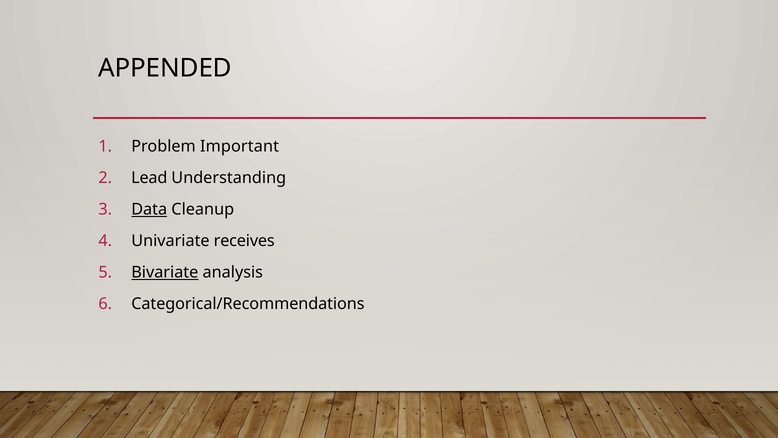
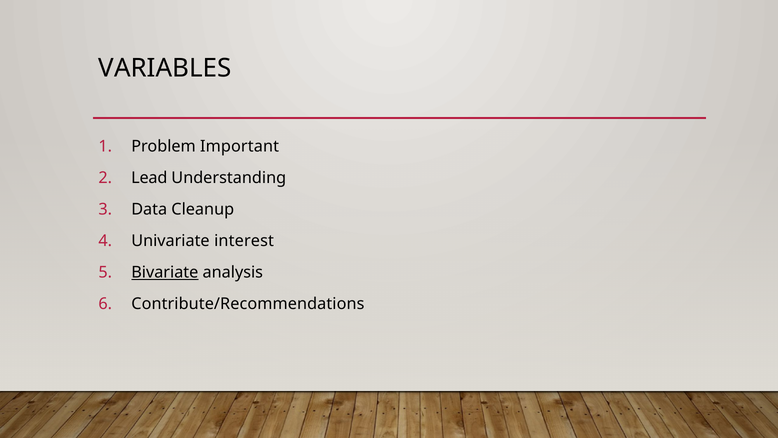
APPENDED: APPENDED -> VARIABLES
Data underline: present -> none
receives: receives -> interest
Categorical/Recommendations: Categorical/Recommendations -> Contribute/Recommendations
